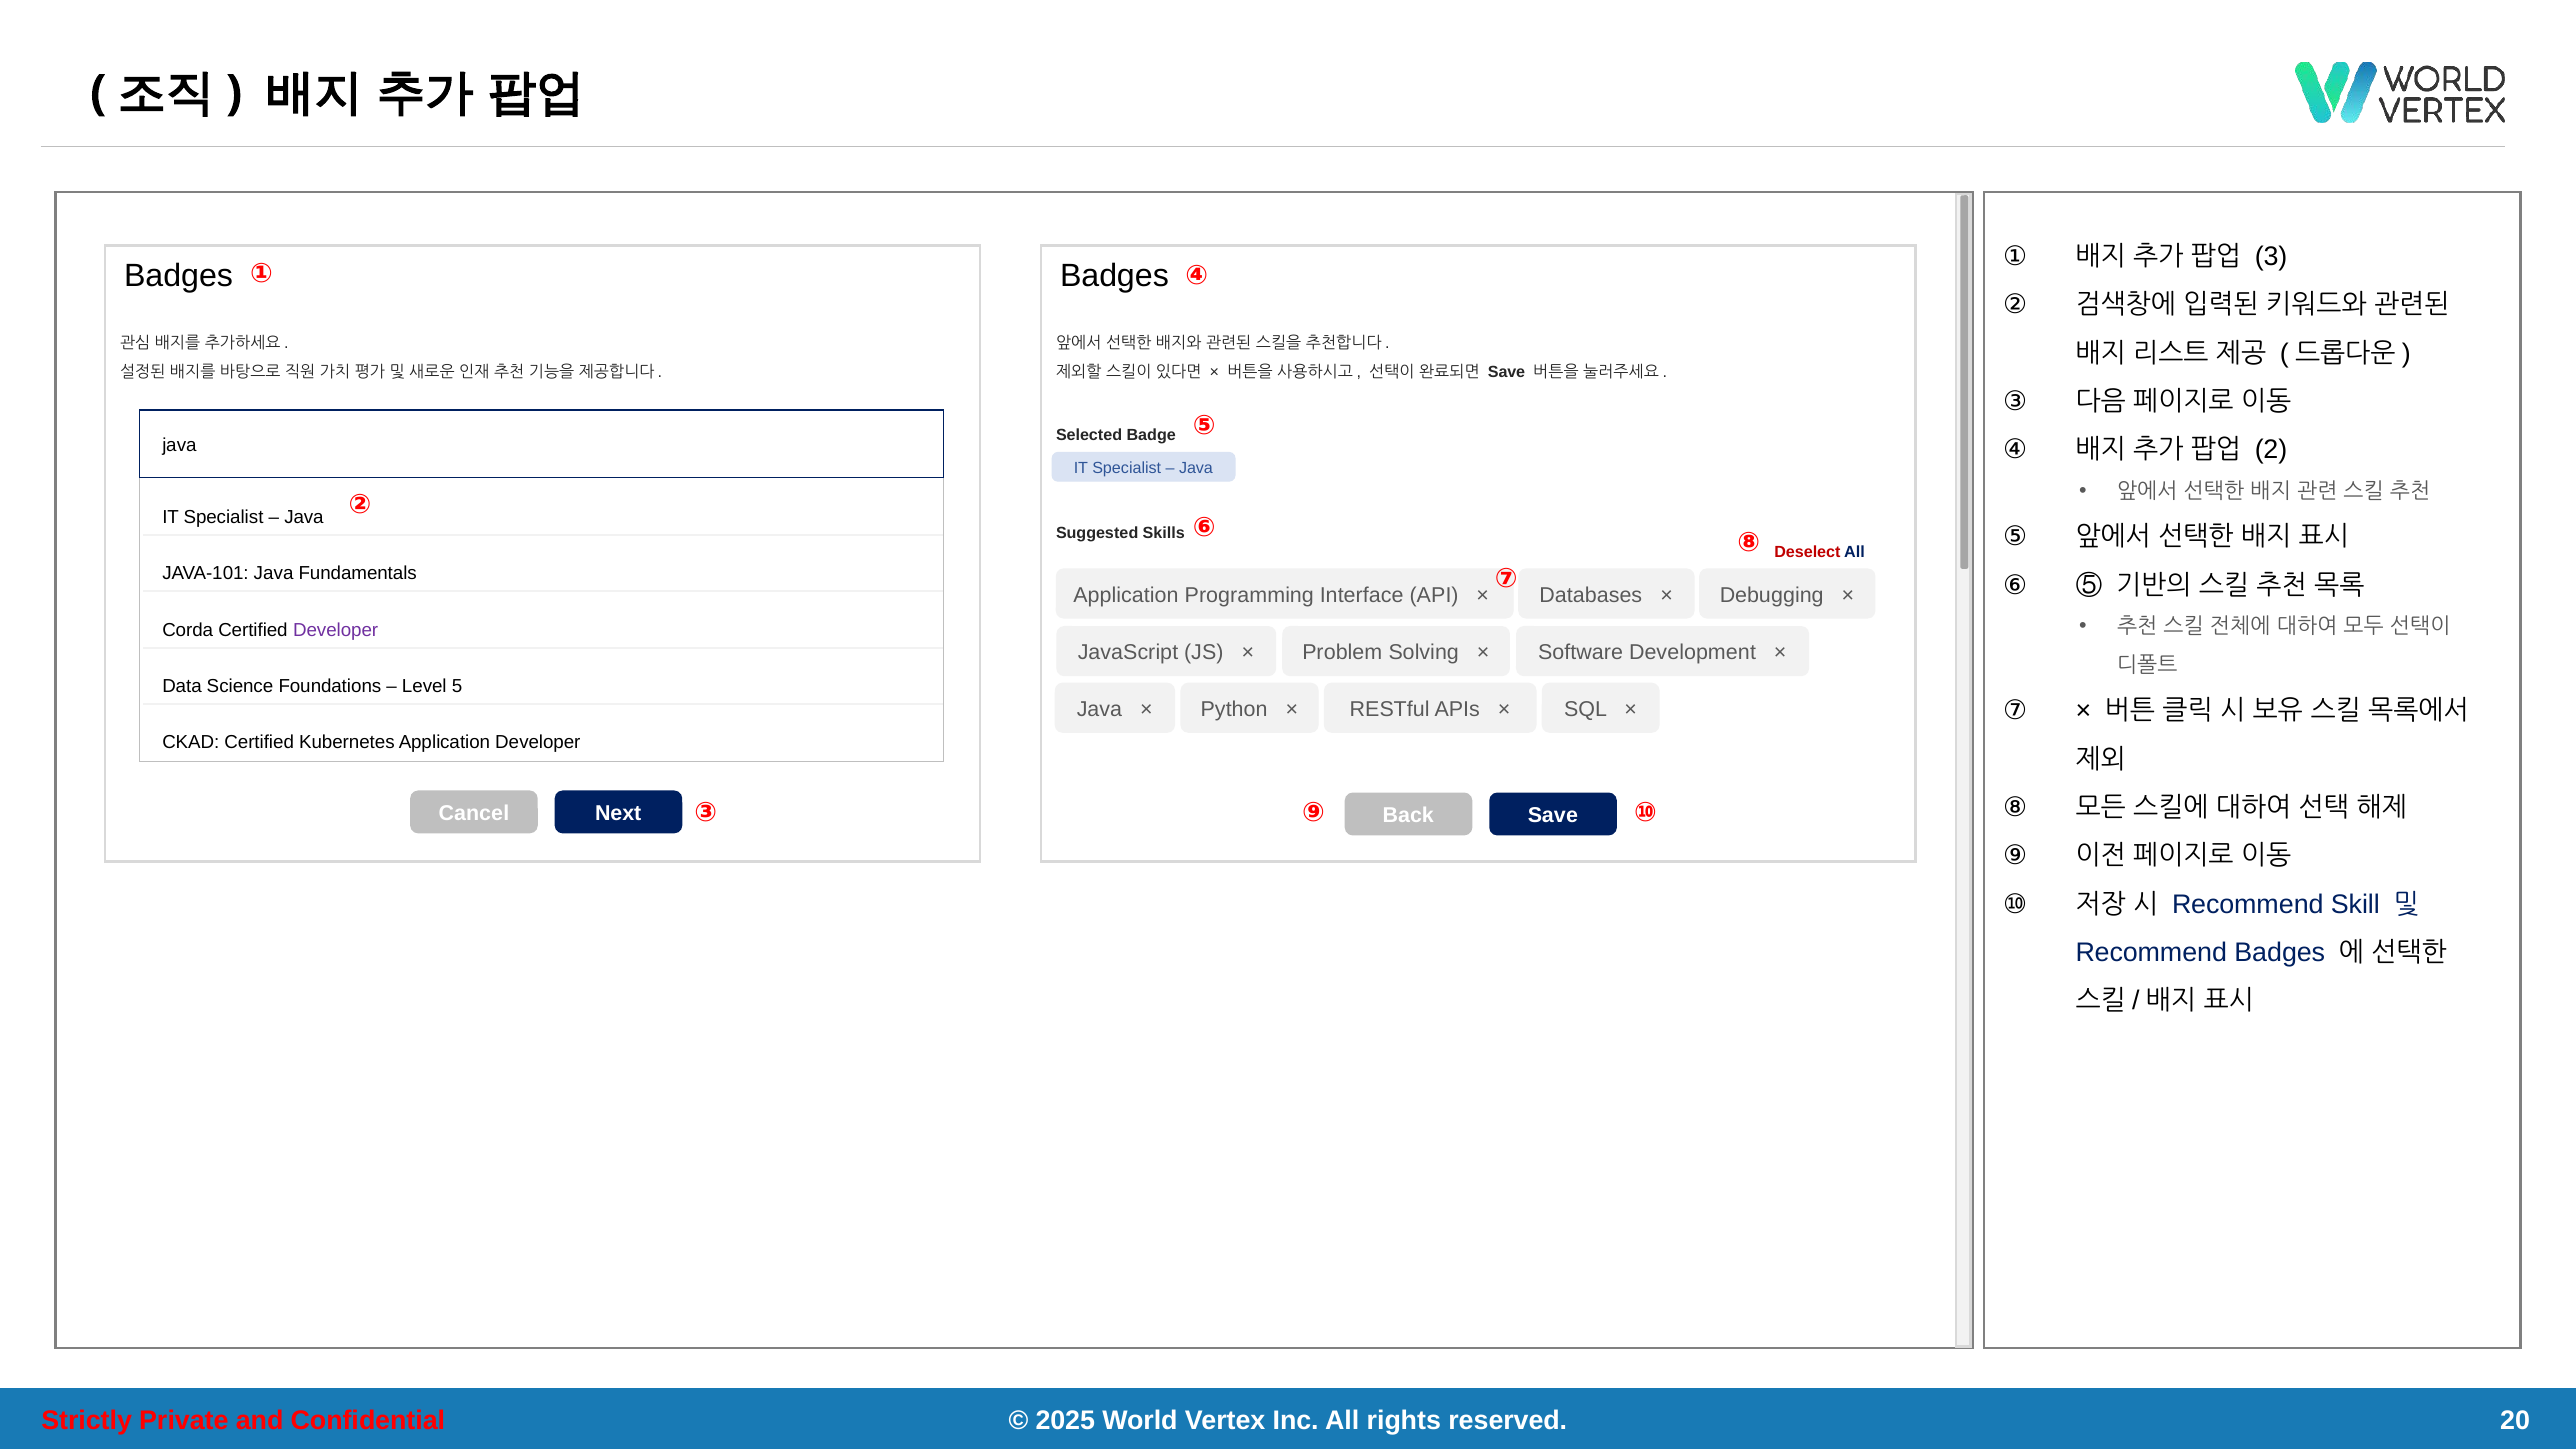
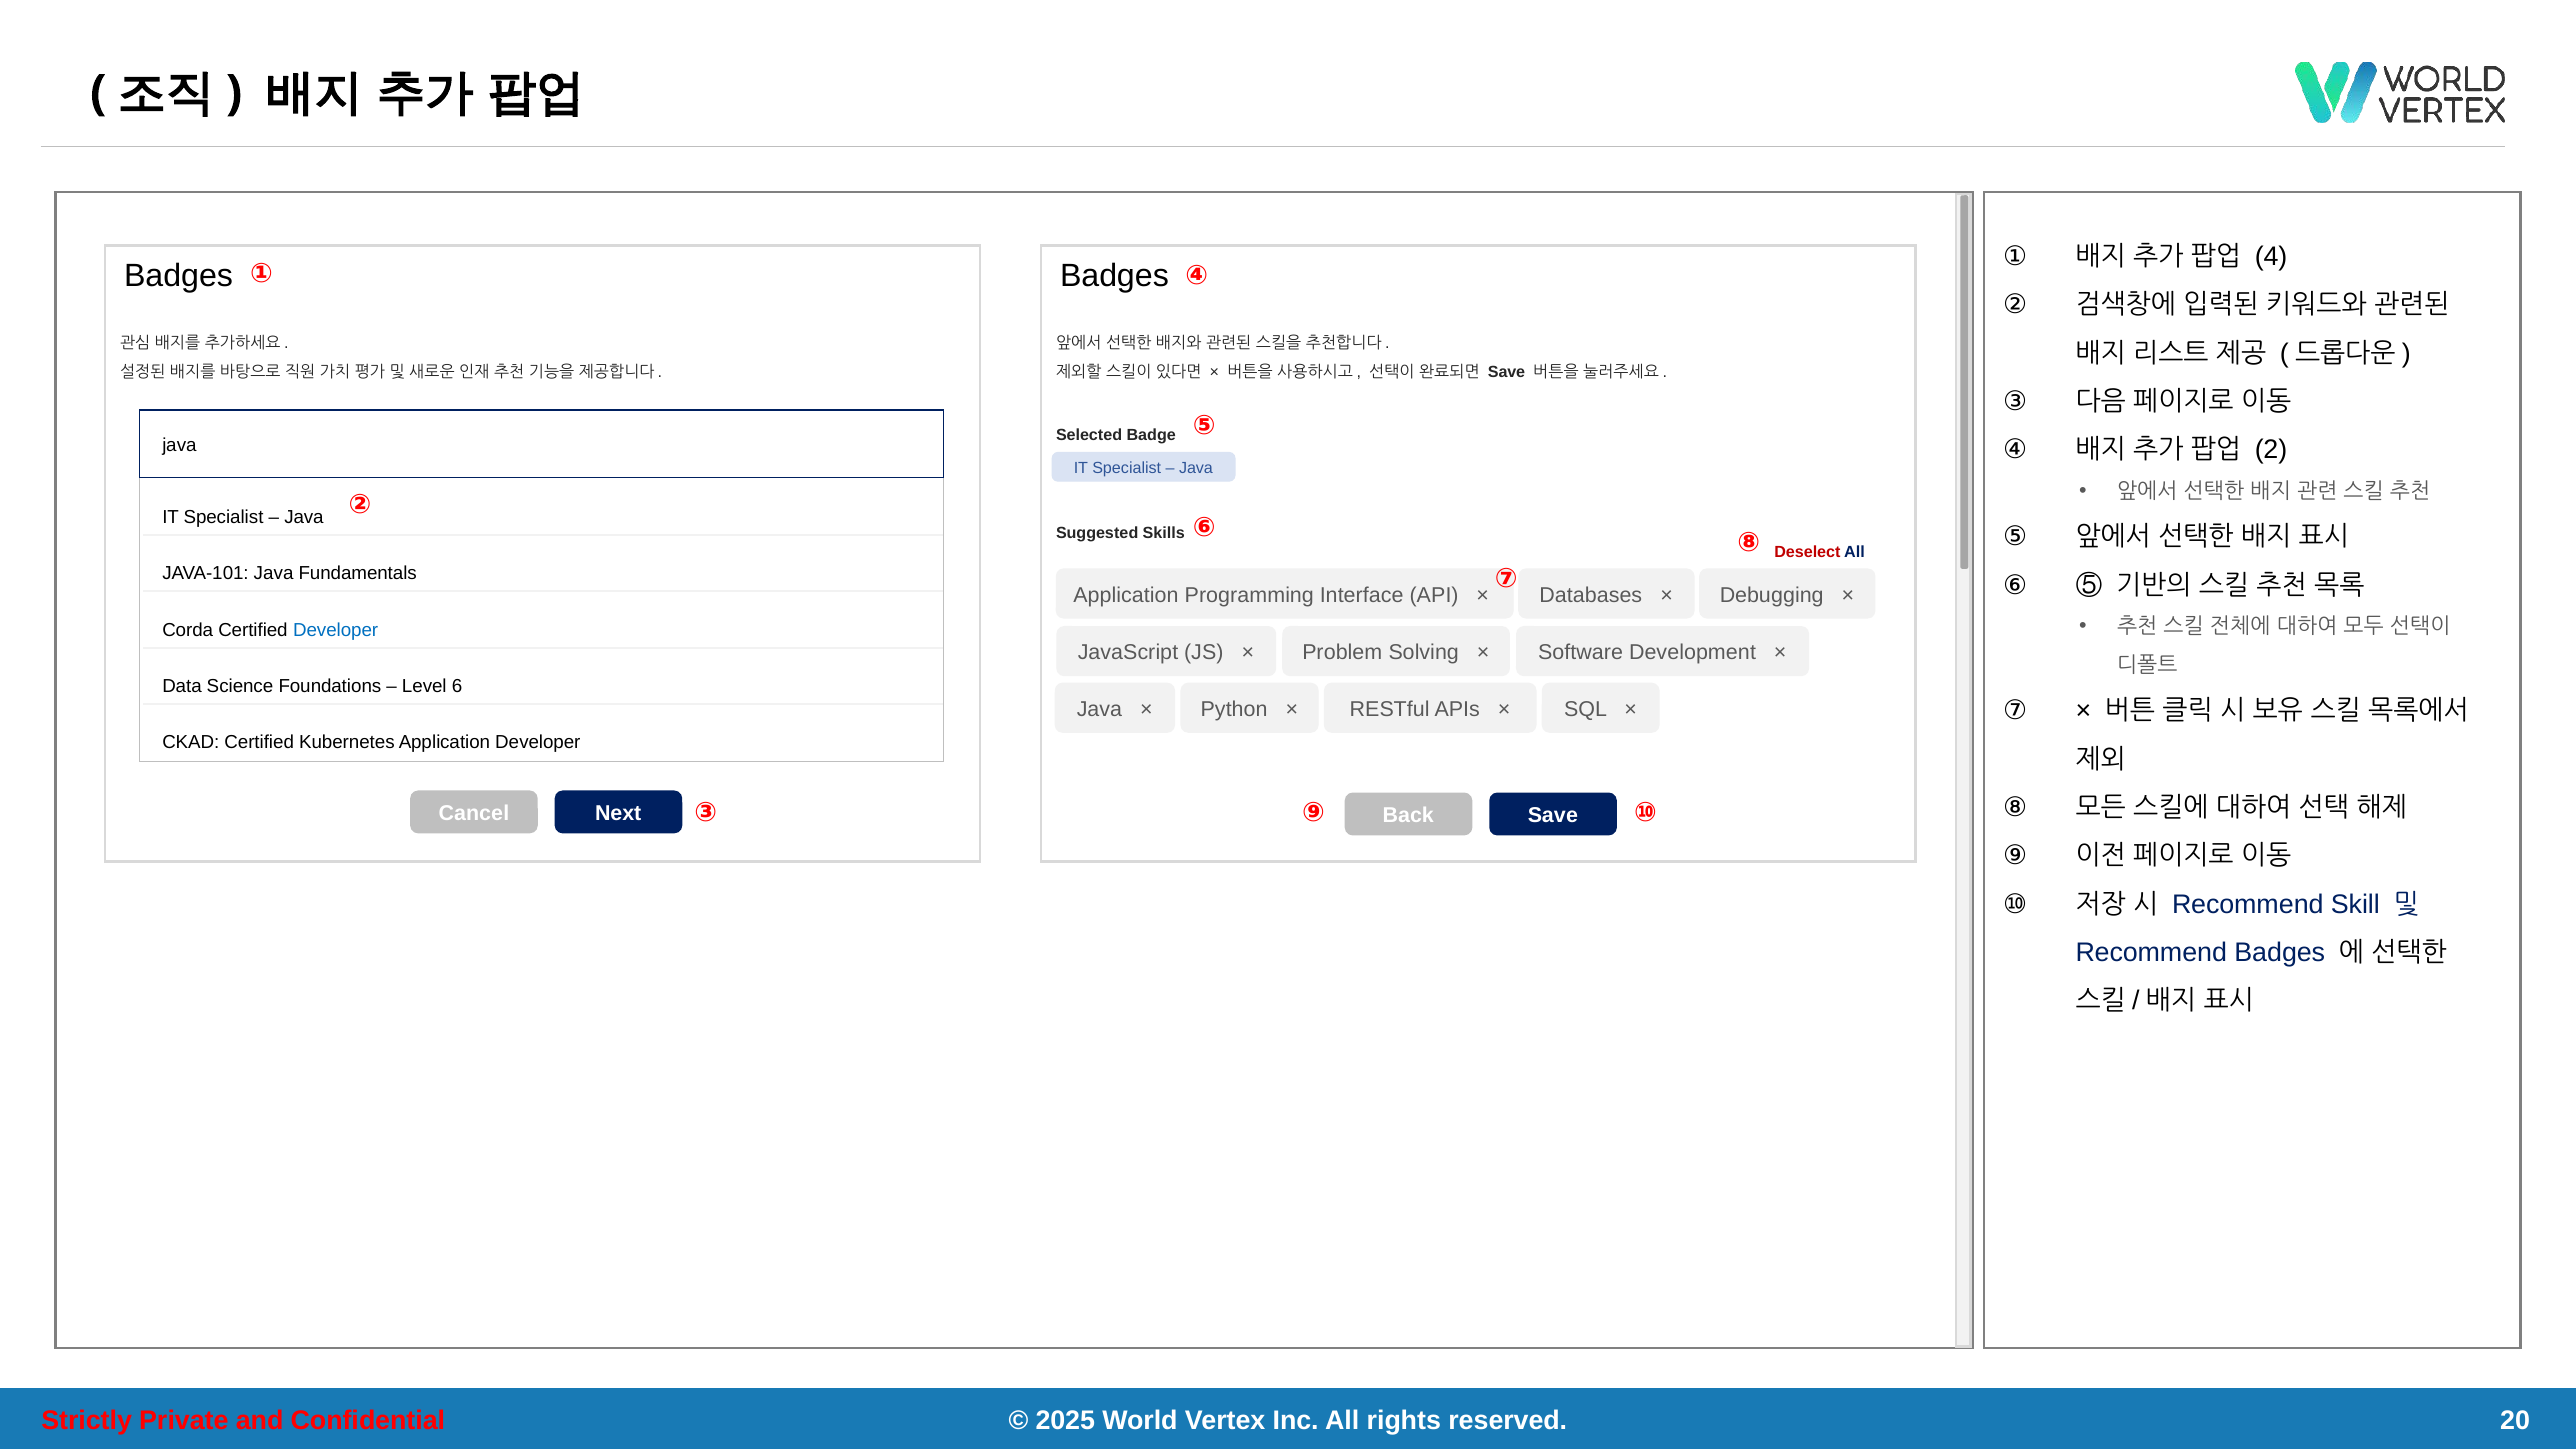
3: 3 -> 4
Developer at (336, 630) colour: purple -> blue
5: 5 -> 6
